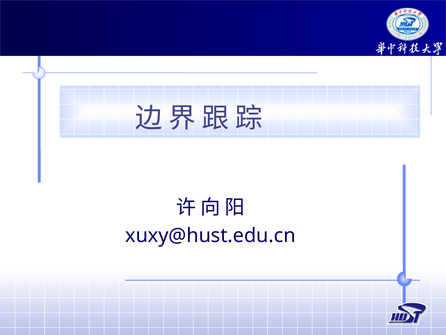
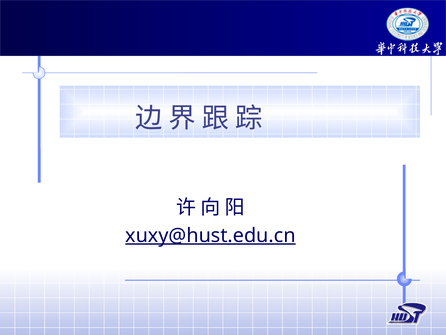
xuxy@hust.edu.cn underline: none -> present
